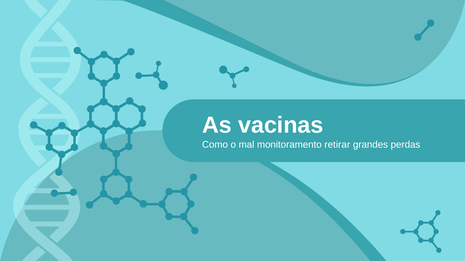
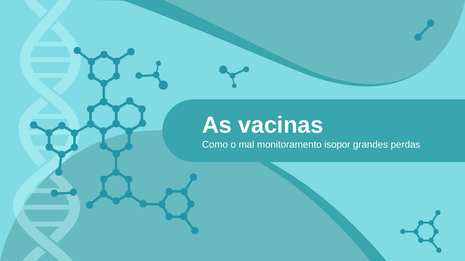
retirar: retirar -> isopor
